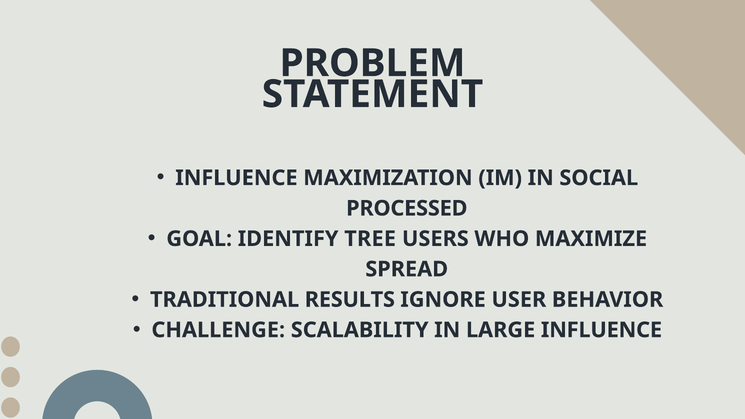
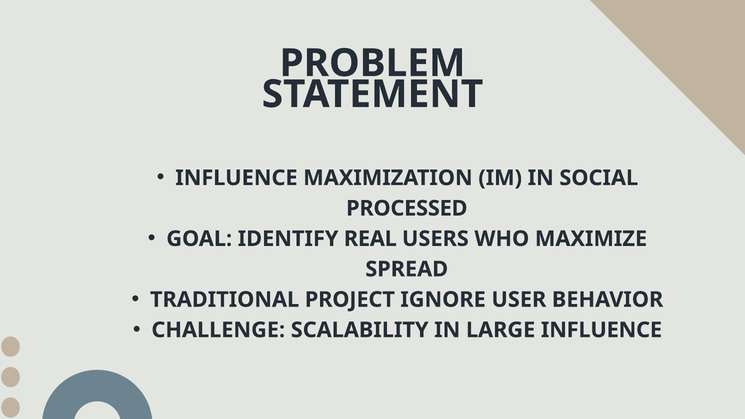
TREE: TREE -> REAL
RESULTS: RESULTS -> PROJECT
